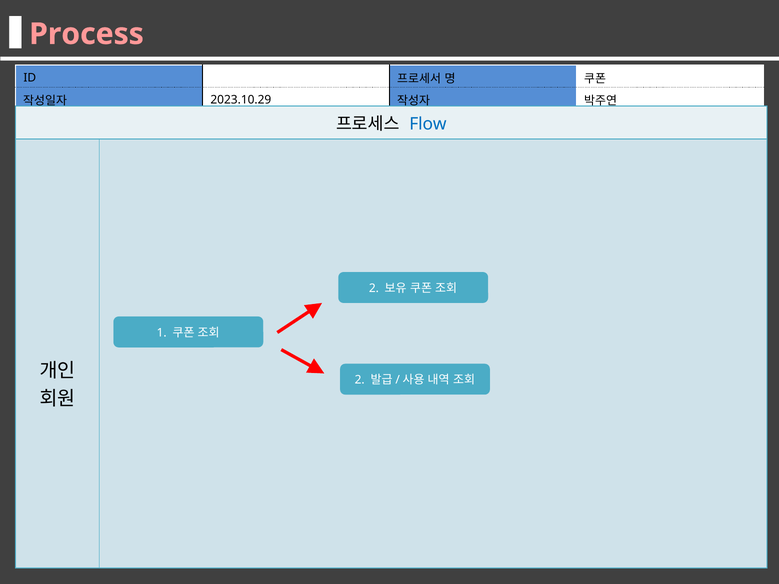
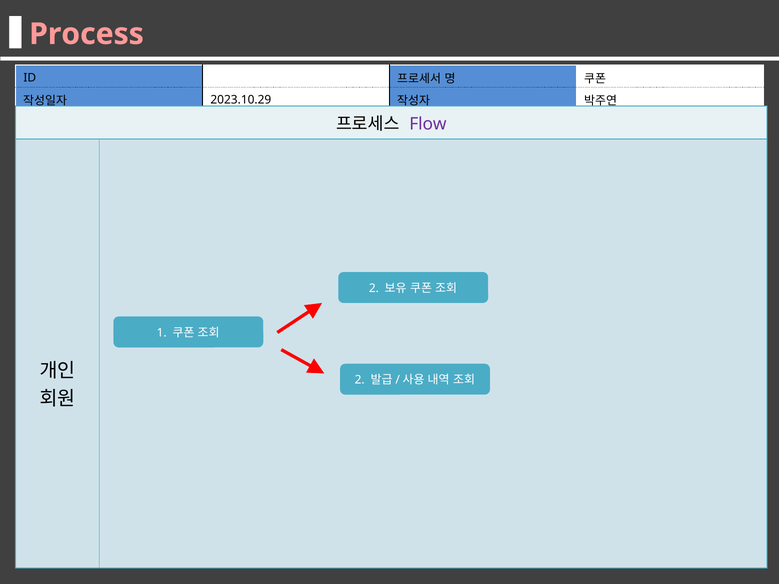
Flow colour: blue -> purple
